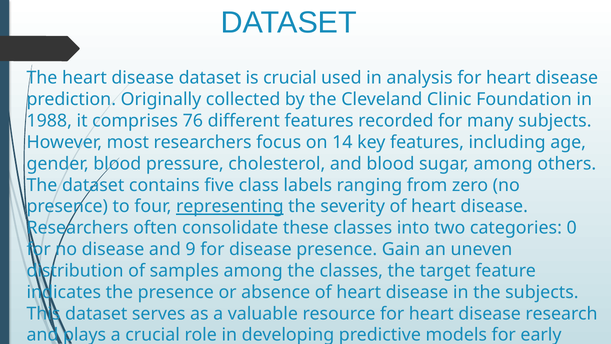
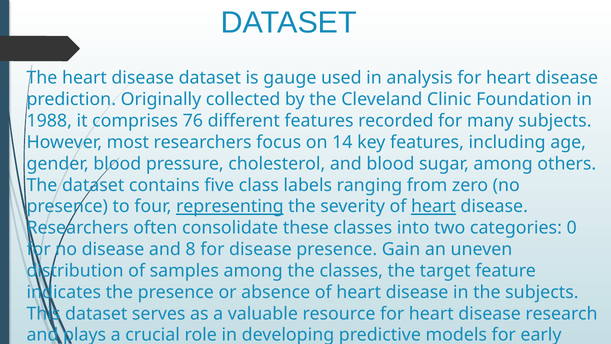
is crucial: crucial -> gauge
heart at (433, 206) underline: none -> present
9: 9 -> 8
